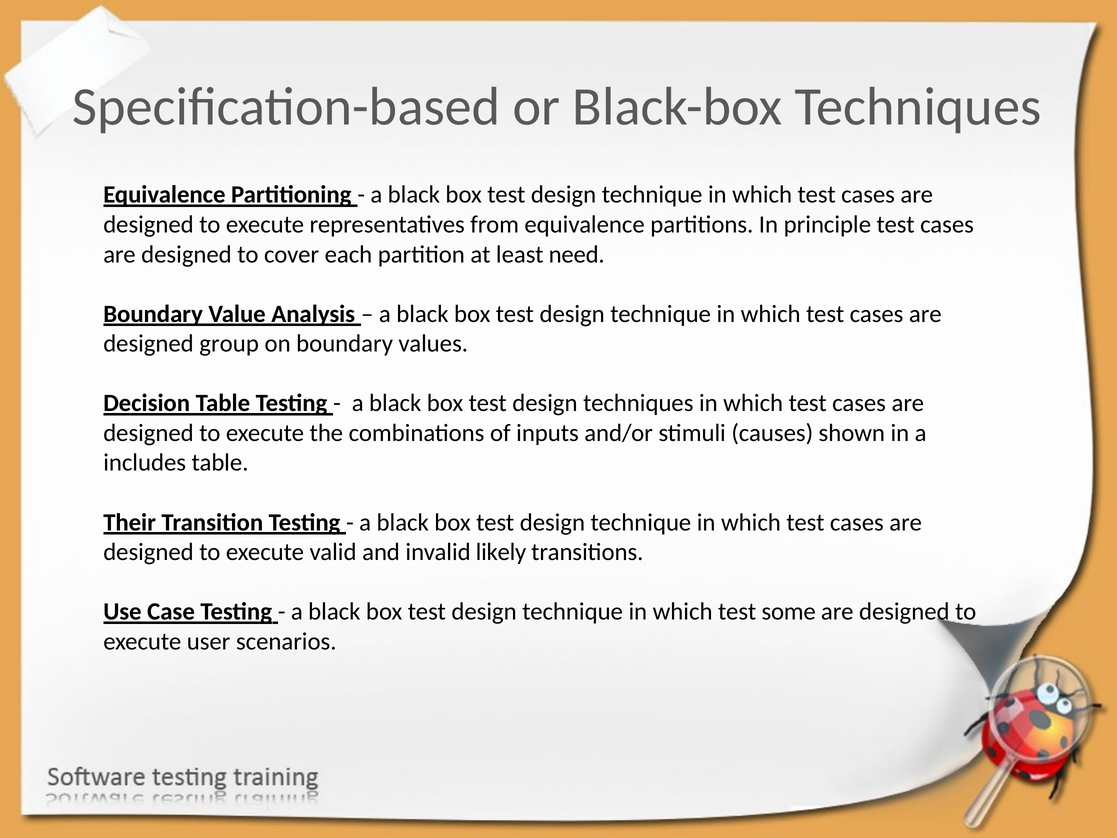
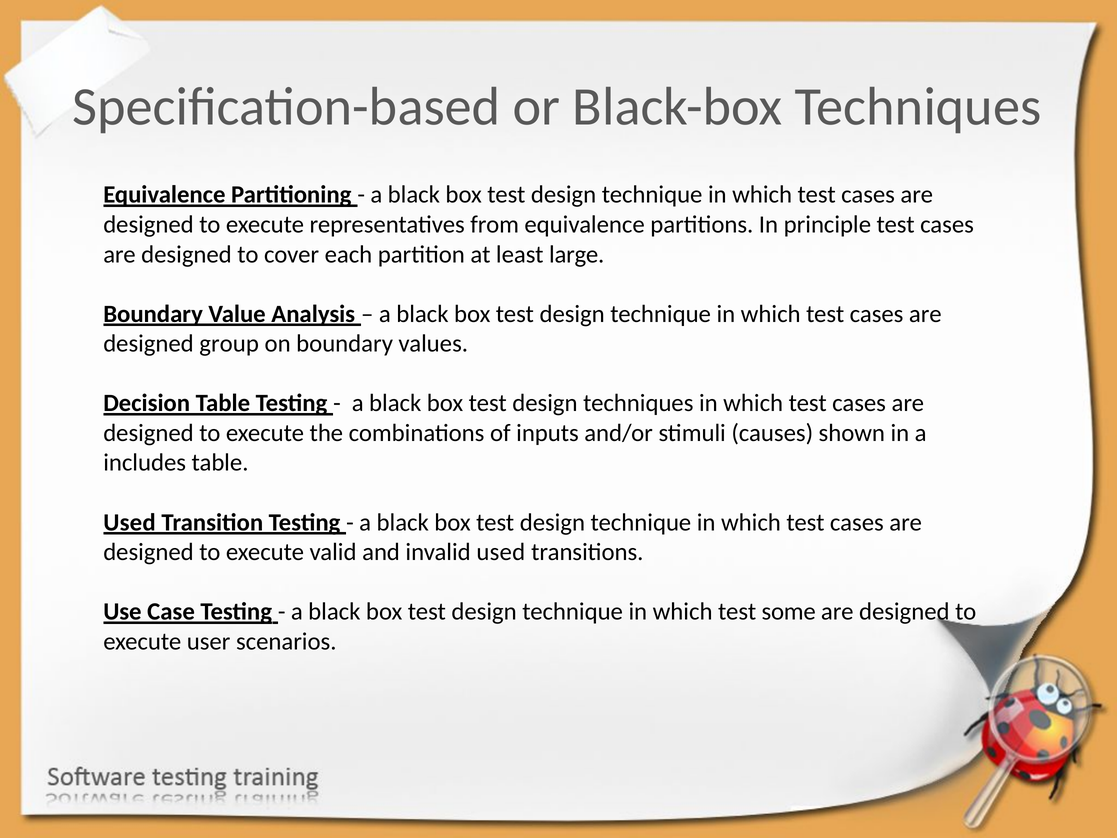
need: need -> large
Their at (130, 522): Their -> Used
invalid likely: likely -> used
